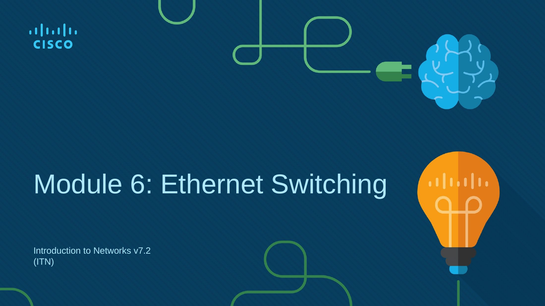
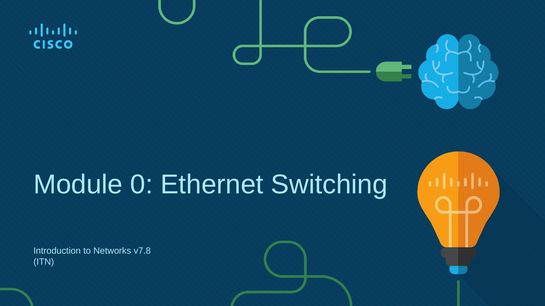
6: 6 -> 0
v7.2: v7.2 -> v7.8
